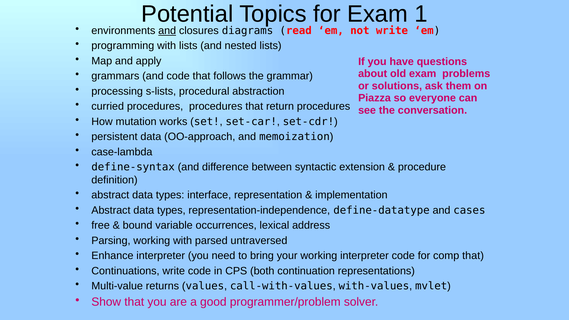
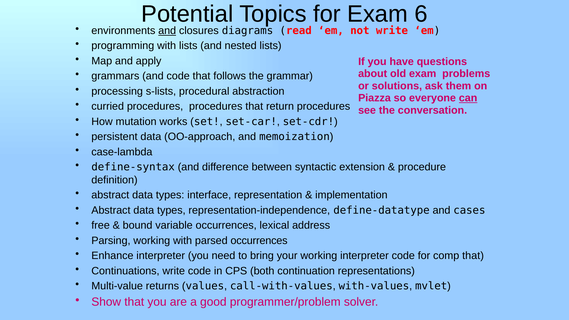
1: 1 -> 6
can underline: none -> present
parsed untraversed: untraversed -> occurrences
